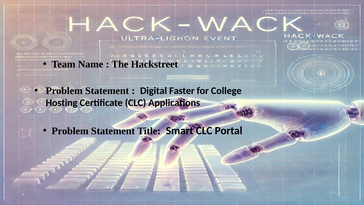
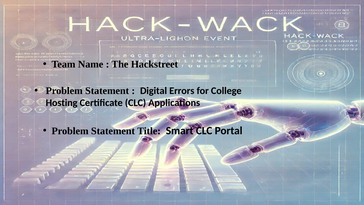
Faster: Faster -> Errors
